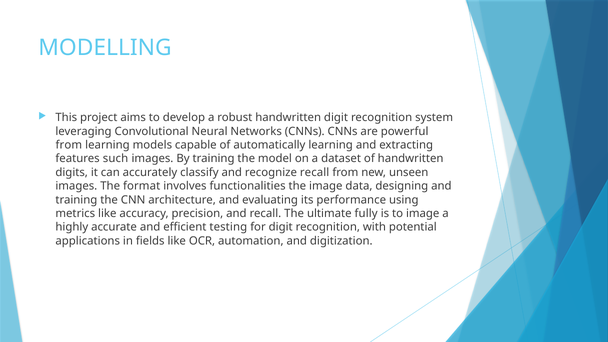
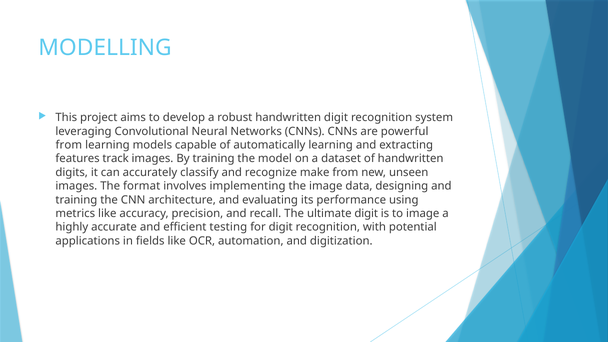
such: such -> track
recognize recall: recall -> make
functionalities: functionalities -> implementing
ultimate fully: fully -> digit
